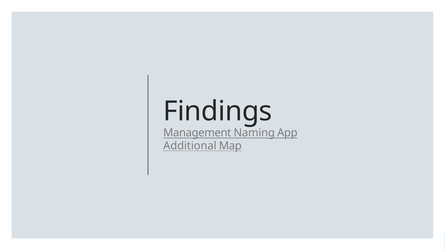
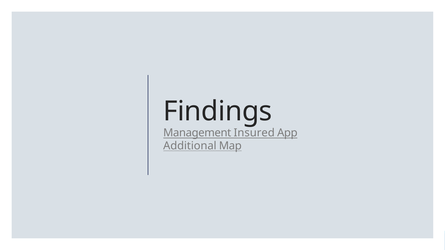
Naming: Naming -> Insured
